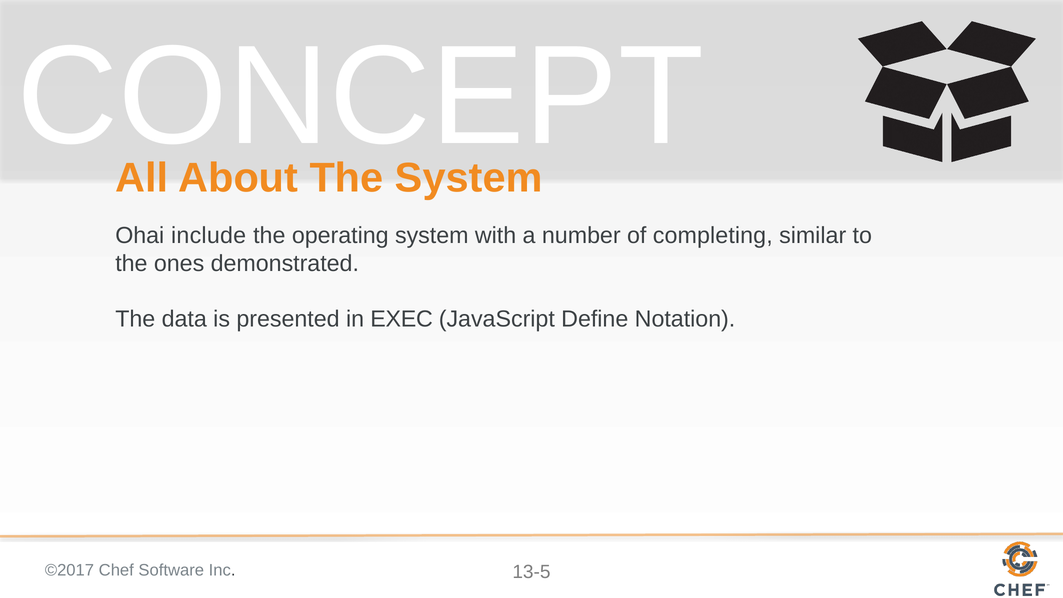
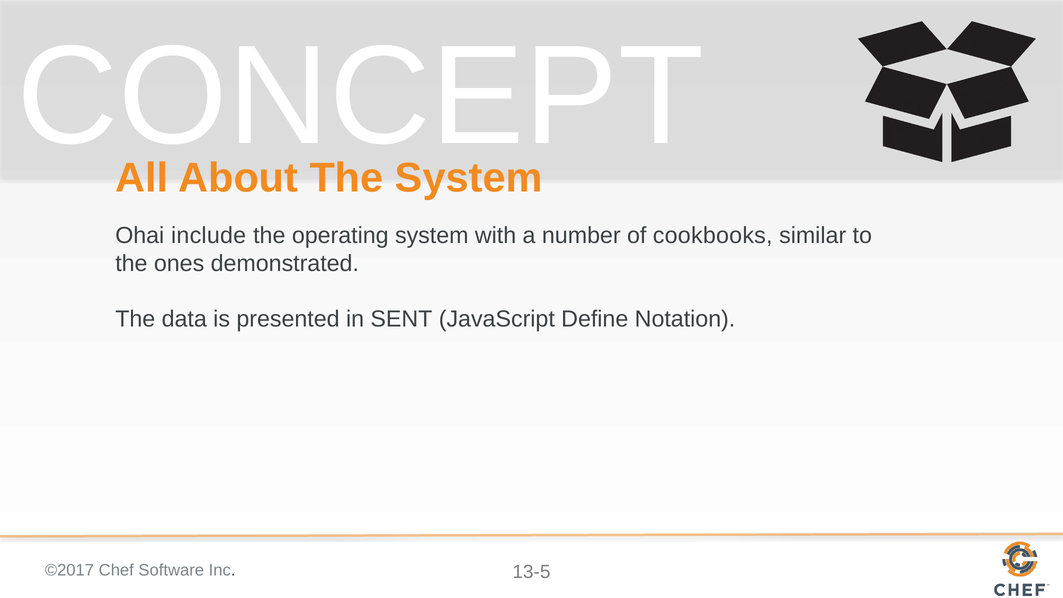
completing: completing -> cookbooks
EXEC: EXEC -> SENT
